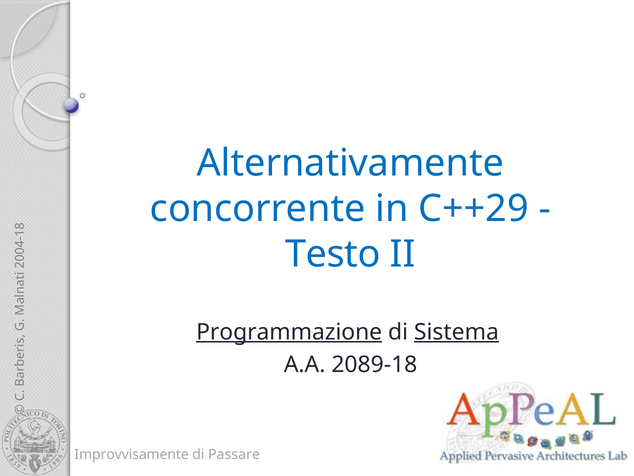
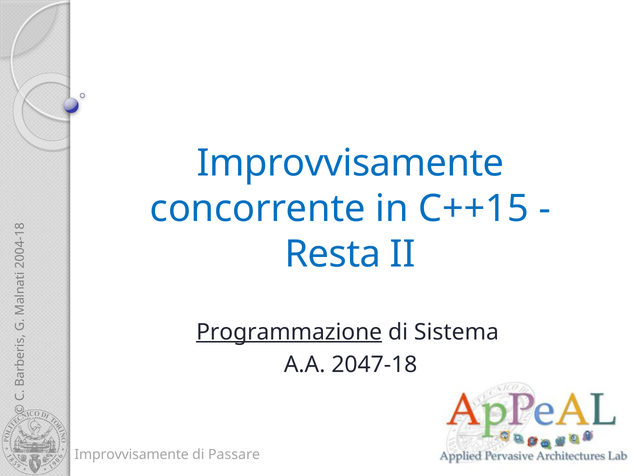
Alternativamente at (350, 163): Alternativamente -> Improvvisamente
C++29: C++29 -> C++15
Testo: Testo -> Resta
Sistema underline: present -> none
2089-18: 2089-18 -> 2047-18
